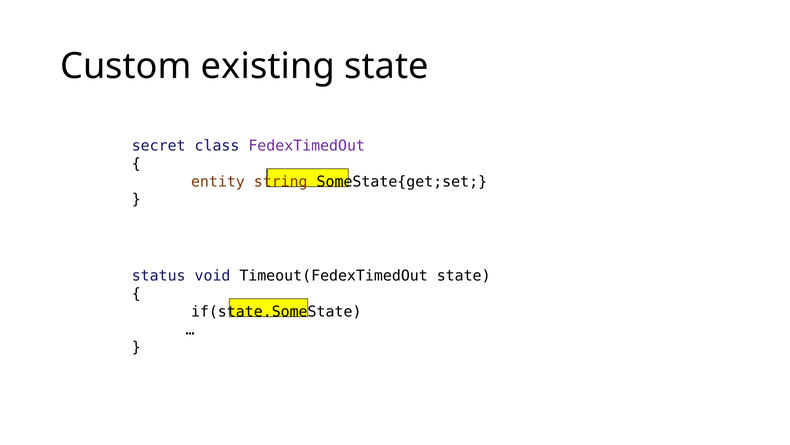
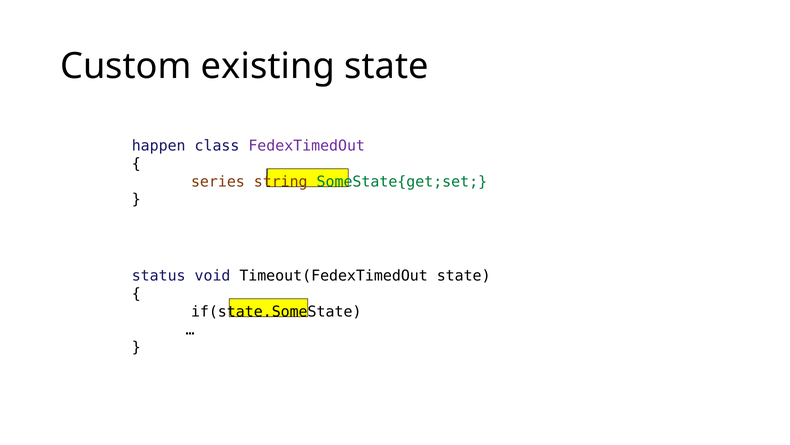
secret: secret -> happen
entity: entity -> series
SomeState{get;set colour: black -> green
